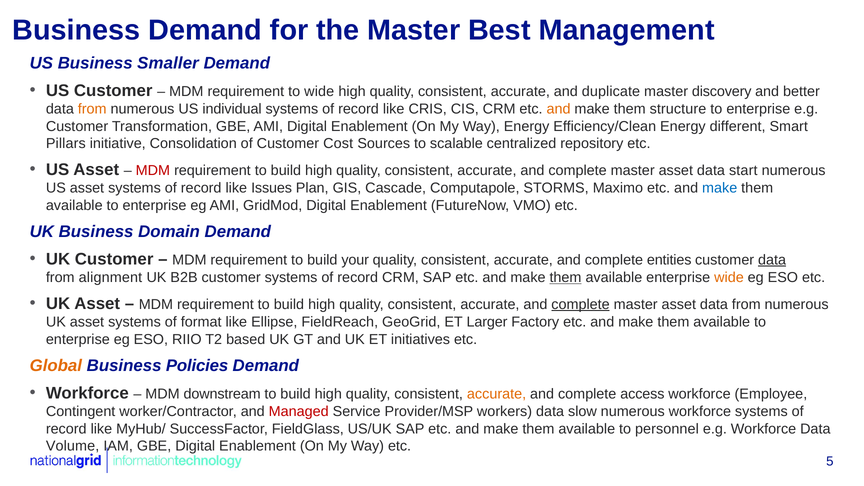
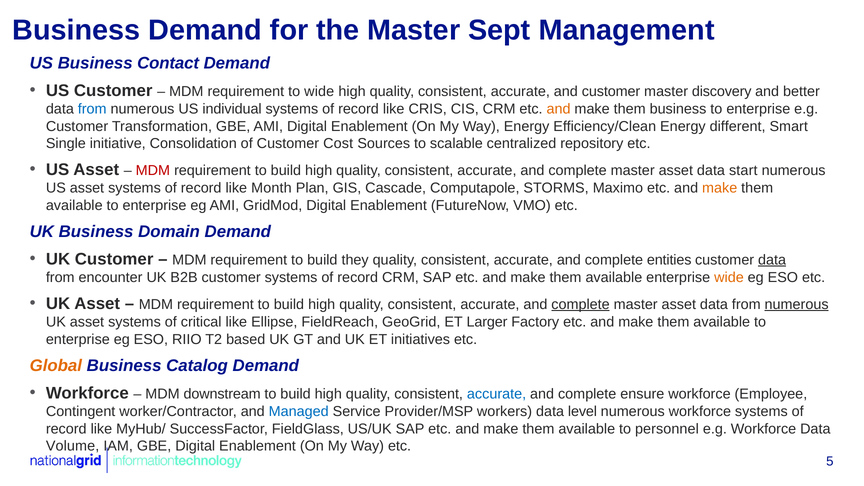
Best: Best -> Sept
Smaller: Smaller -> Contact
and duplicate: duplicate -> customer
from at (92, 109) colour: orange -> blue
them structure: structure -> business
Pillars: Pillars -> Single
Issues: Issues -> Month
make at (720, 188) colour: blue -> orange
your: your -> they
alignment: alignment -> encounter
them at (565, 278) underline: present -> none
numerous at (797, 304) underline: none -> present
format: format -> critical
Policies: Policies -> Catalog
accurate at (497, 394) colour: orange -> blue
access: access -> ensure
Managed colour: red -> blue
slow: slow -> level
